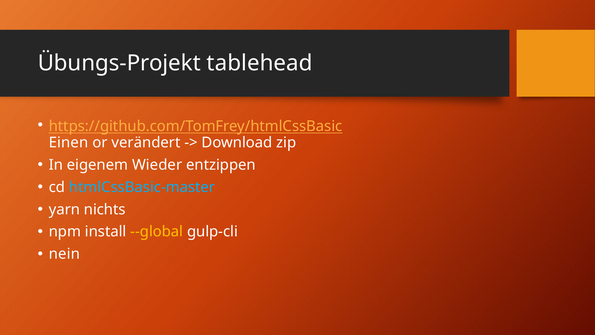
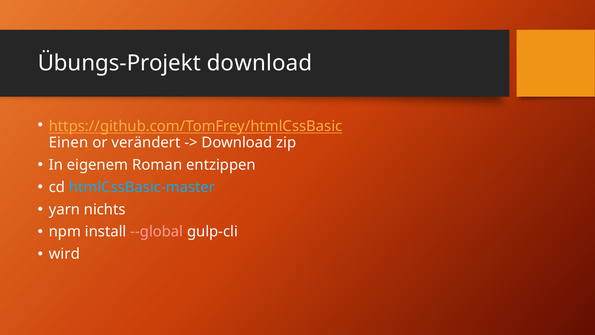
Übungs-Projekt tablehead: tablehead -> download
Wieder: Wieder -> Roman
--global colour: yellow -> pink
nein: nein -> wird
